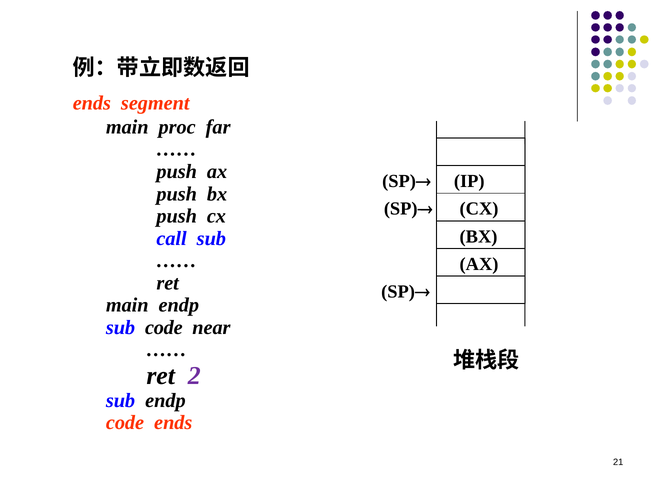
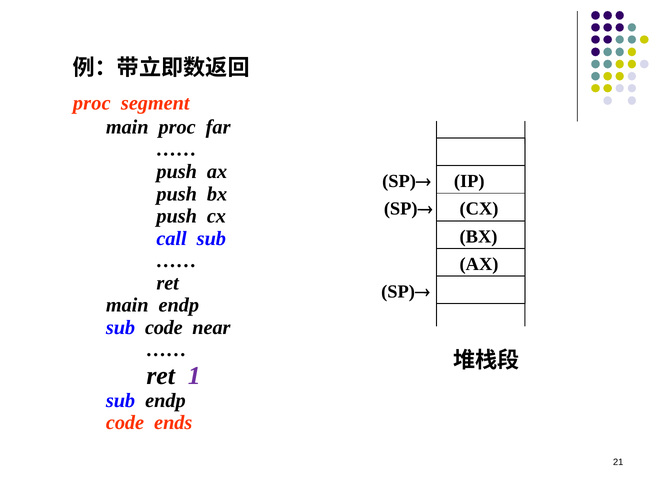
ends at (92, 103): ends -> proc
2: 2 -> 1
